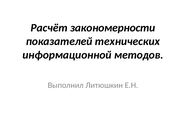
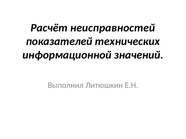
закономерности: закономерности -> неисправностей
методов: методов -> значений
